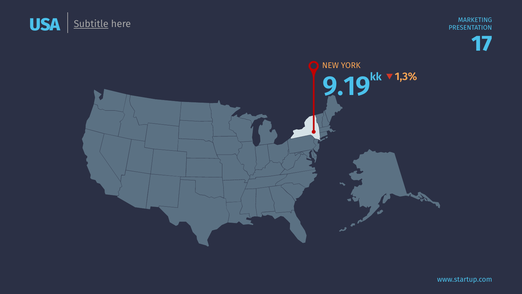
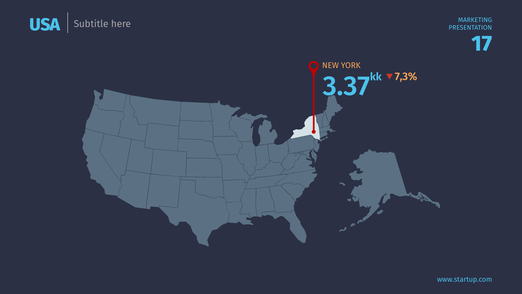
Subtitle underline: present -> none
1,3%: 1,3% -> 7,3%
9.19: 9.19 -> 3.37
